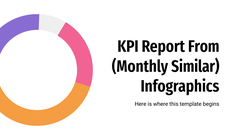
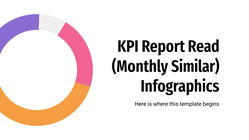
From: From -> Read
